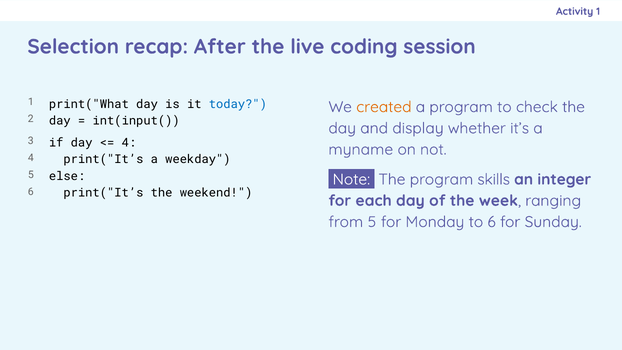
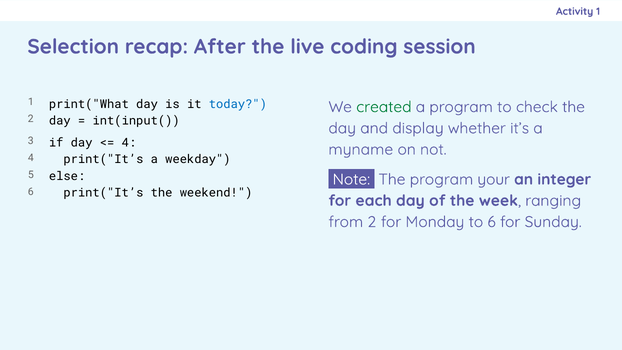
created colour: orange -> green
skills: skills -> your
from 5: 5 -> 2
